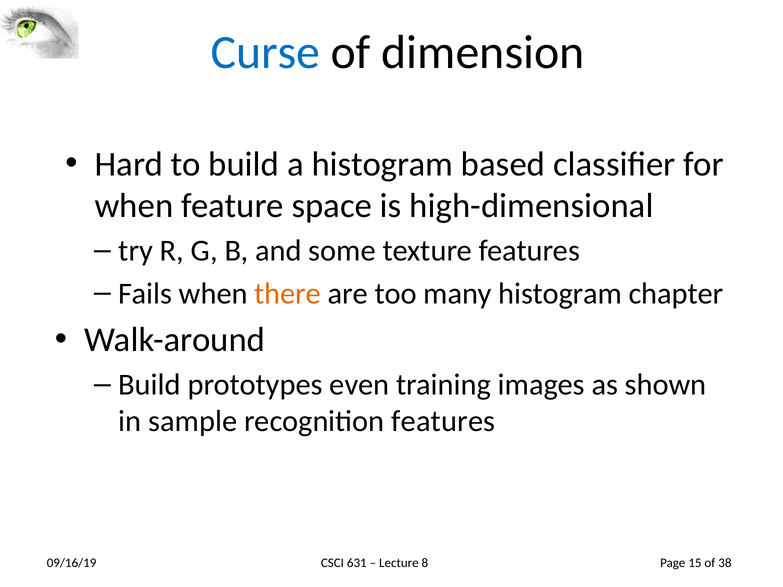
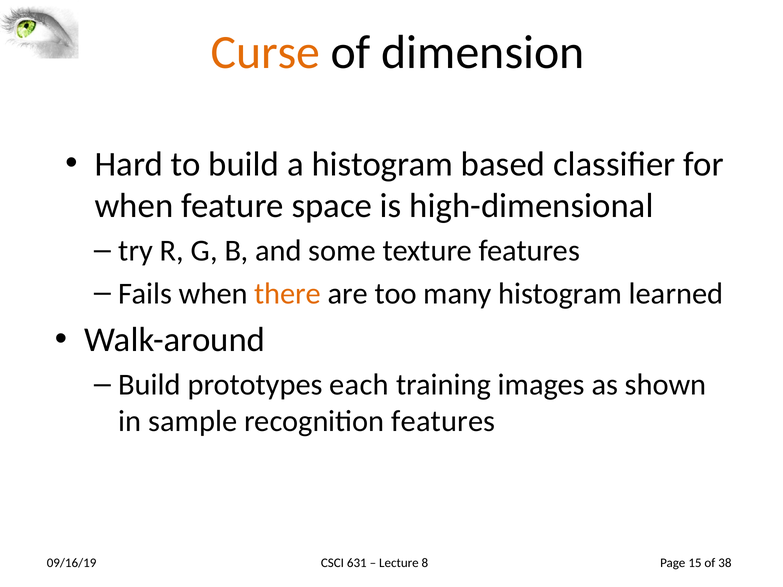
Curse colour: blue -> orange
chapter: chapter -> learned
even: even -> each
